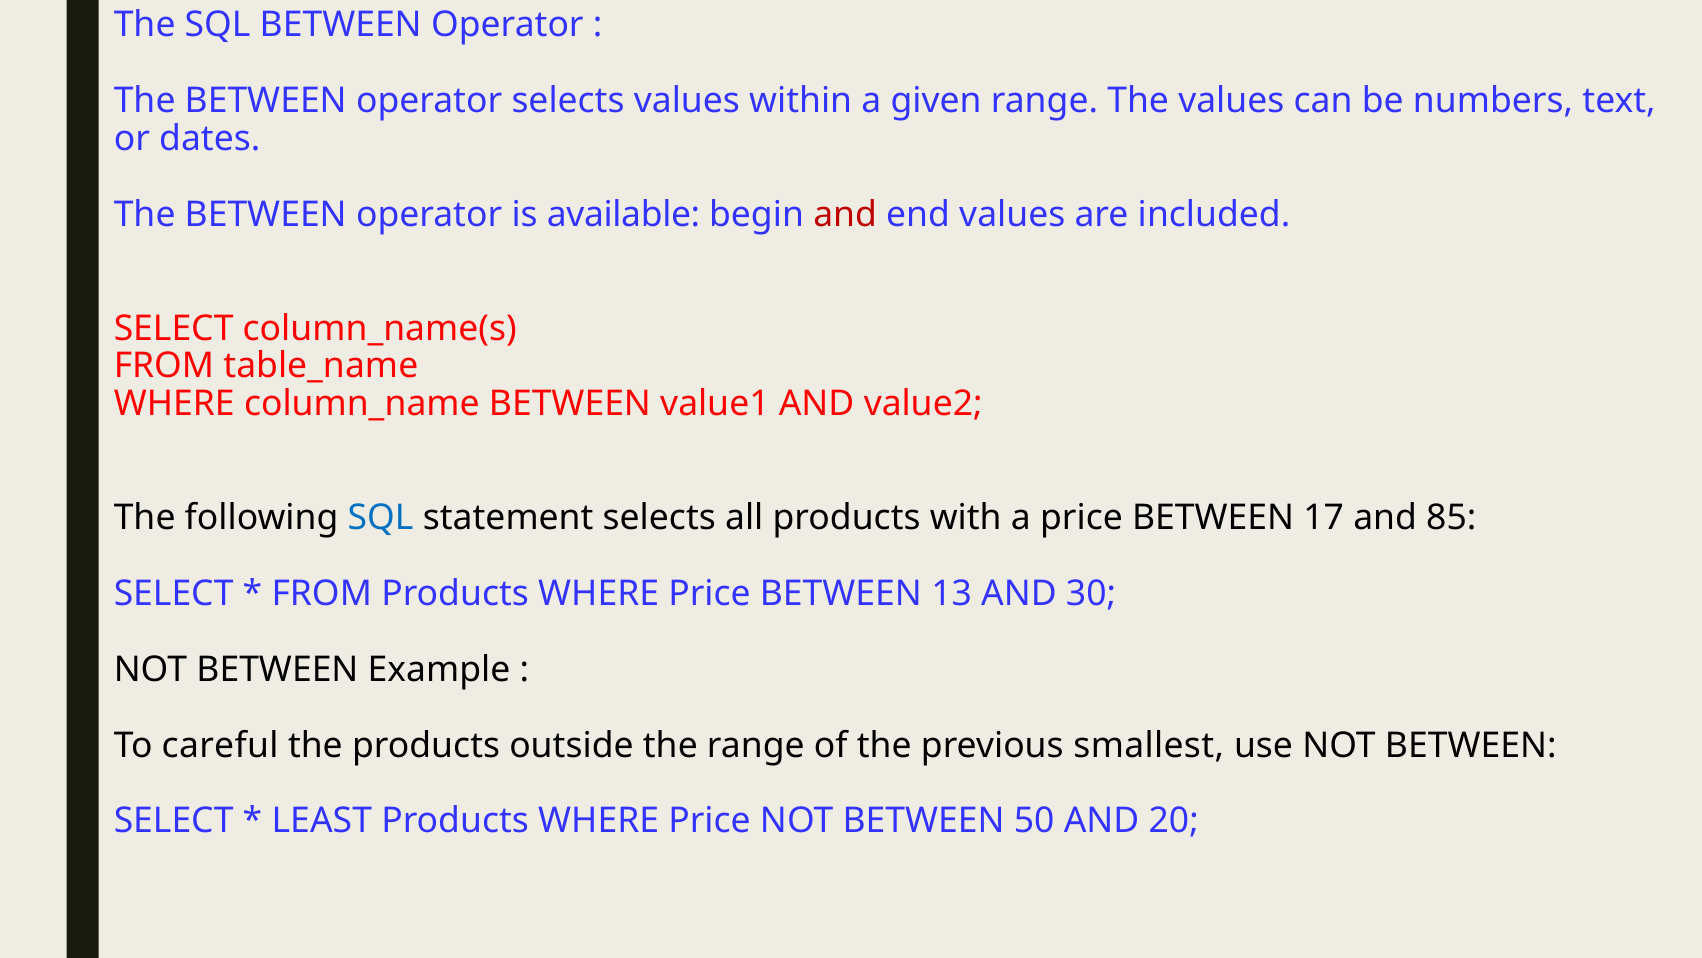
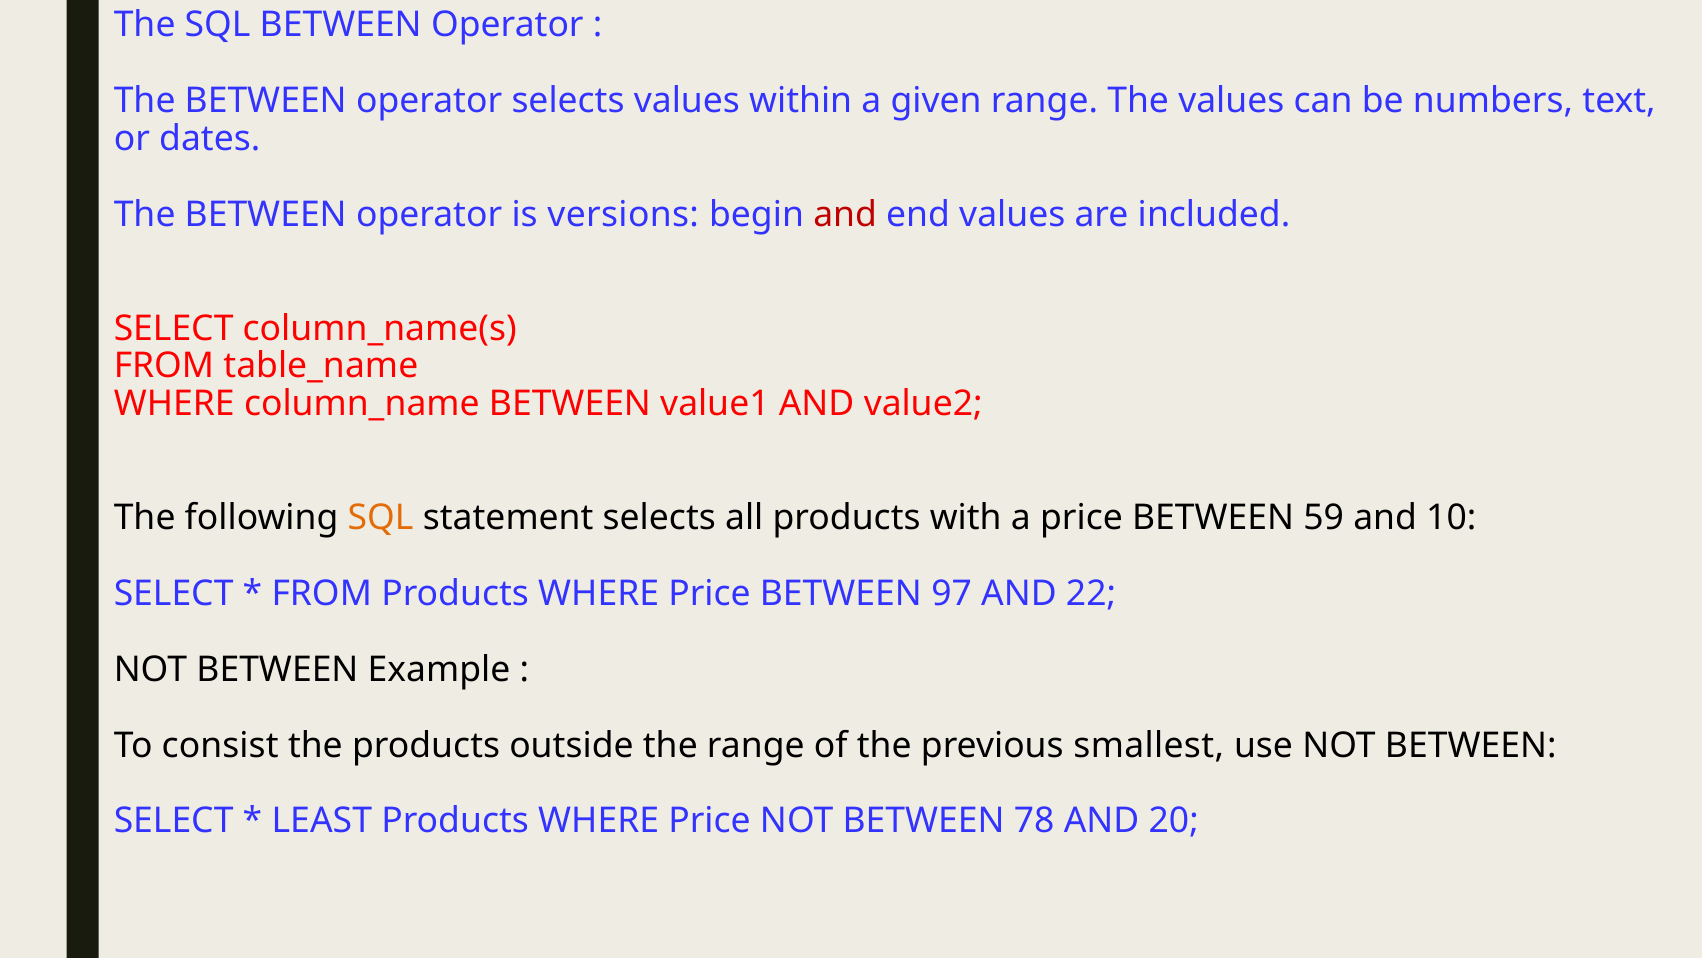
available: available -> versions
SQL at (381, 518) colour: blue -> orange
17: 17 -> 59
85: 85 -> 10
13: 13 -> 97
30: 30 -> 22
careful: careful -> consist
50: 50 -> 78
